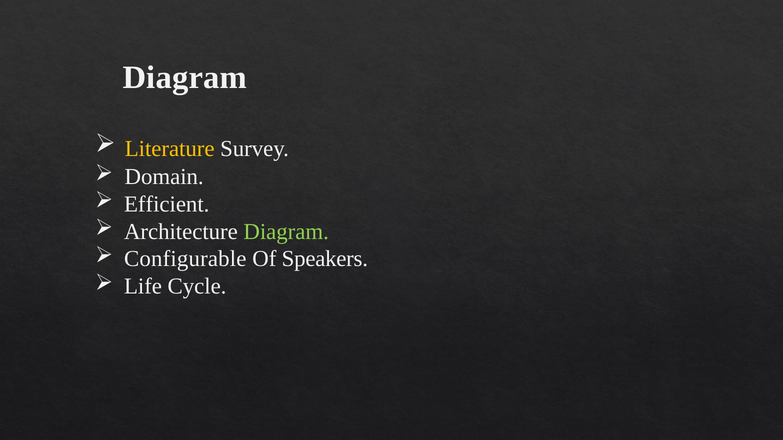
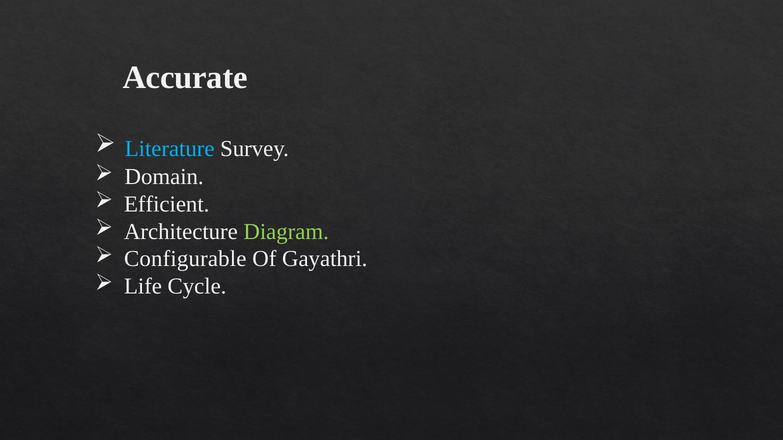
Diagram at (185, 78): Diagram -> Accurate
Literature colour: yellow -> light blue
Speakers: Speakers -> Gayathri
